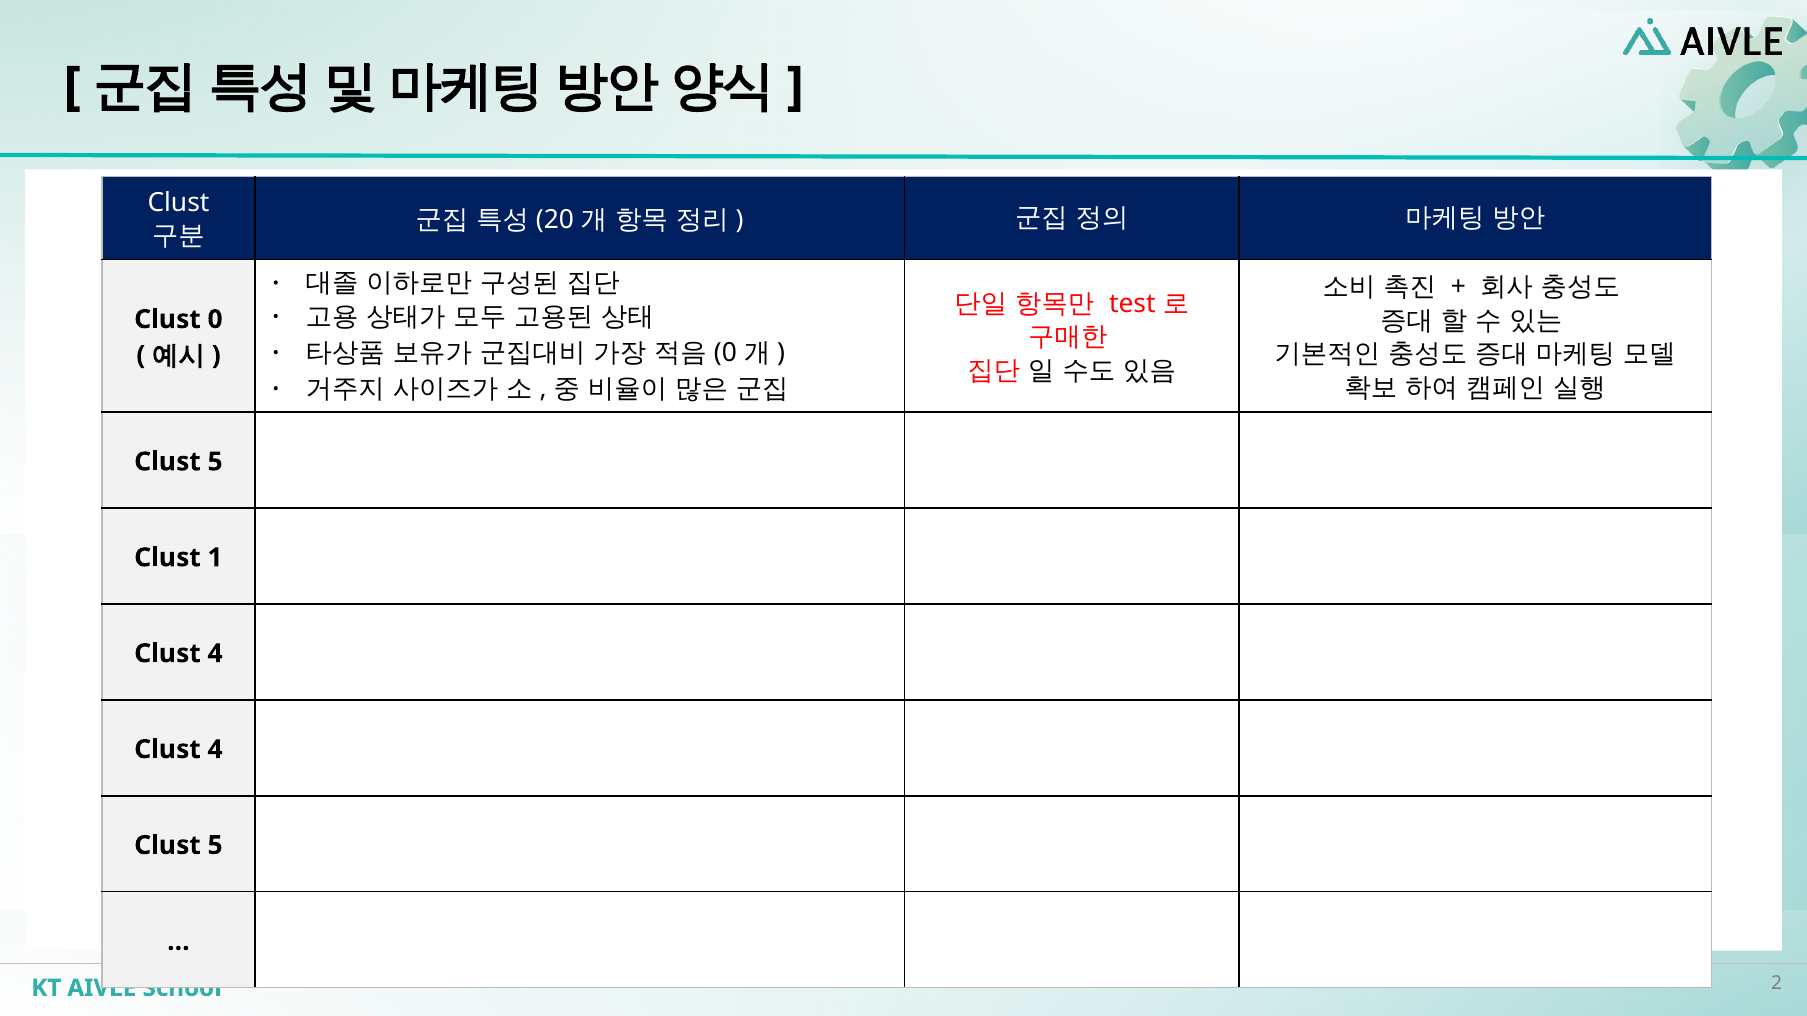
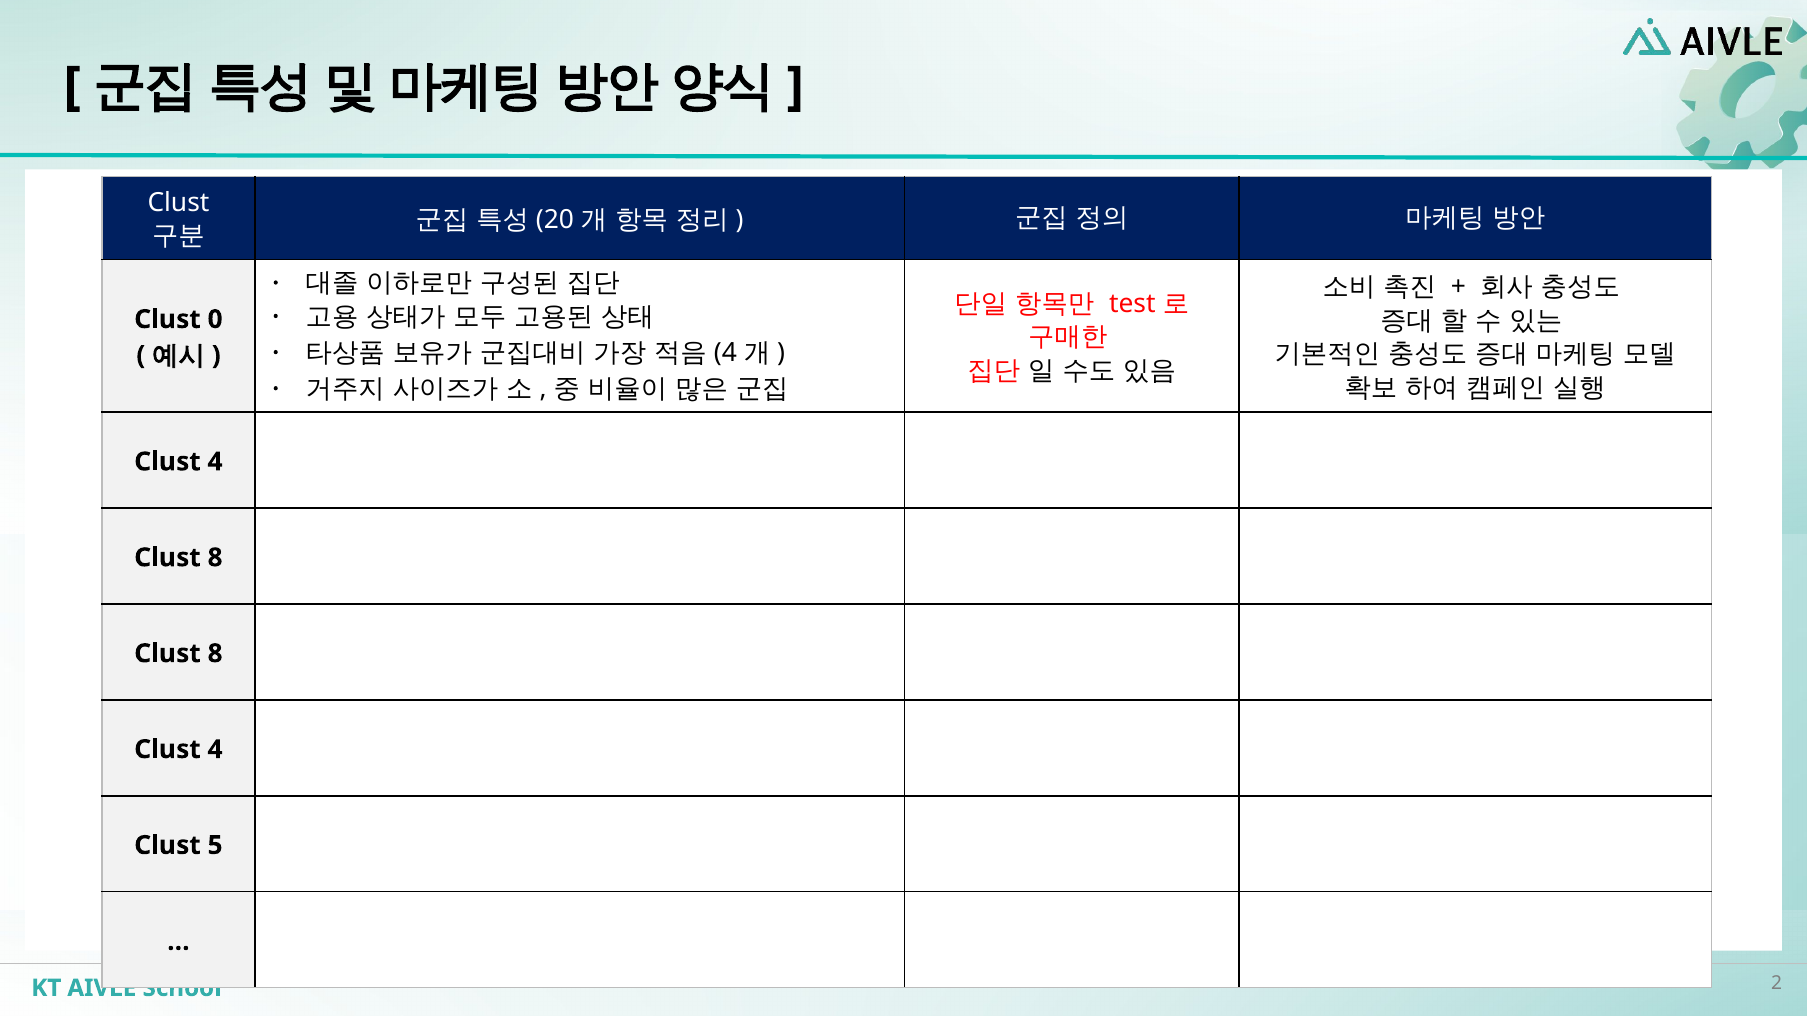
0 at (725, 353): 0 -> 4
5 at (215, 462): 5 -> 4
1 at (215, 558): 1 -> 8
4 at (215, 654): 4 -> 8
